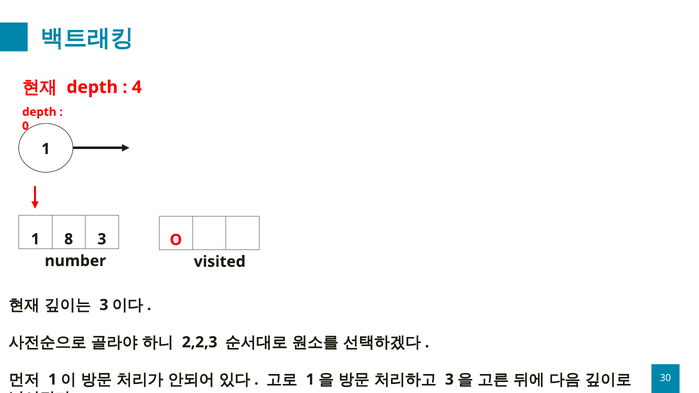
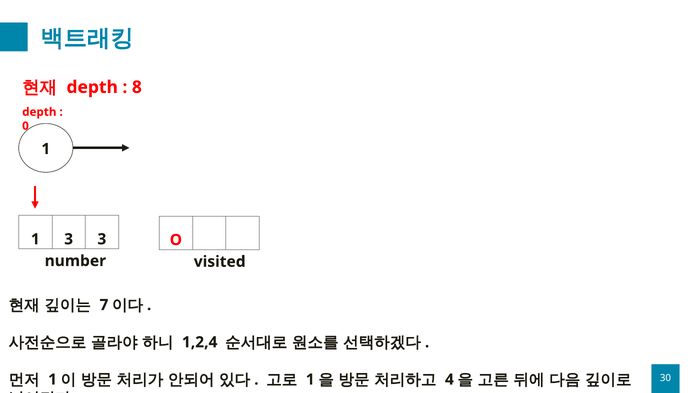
4: 4 -> 8
1 8: 8 -> 3
3 at (104, 305): 3 -> 7
2,2,3: 2,2,3 -> 1,2,4
3 at (449, 380): 3 -> 4
